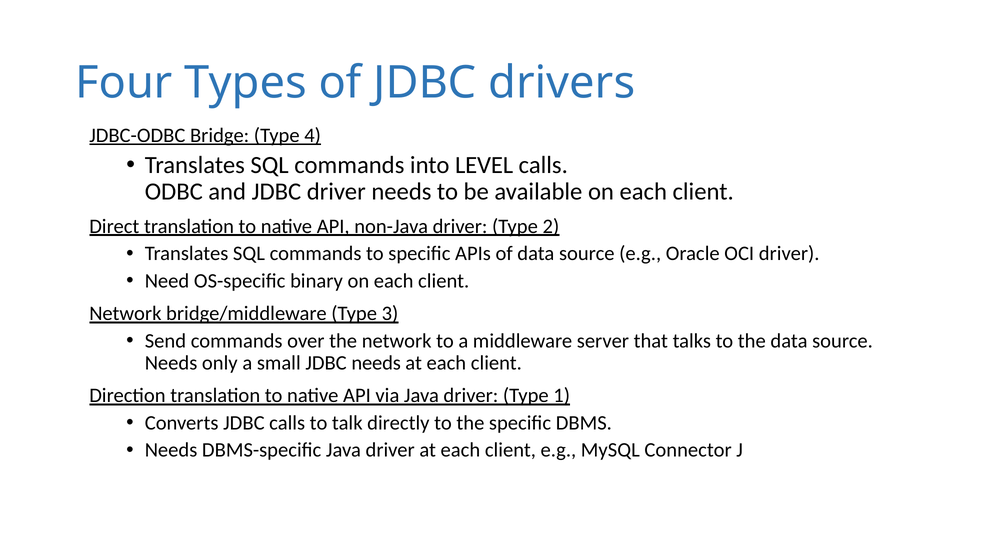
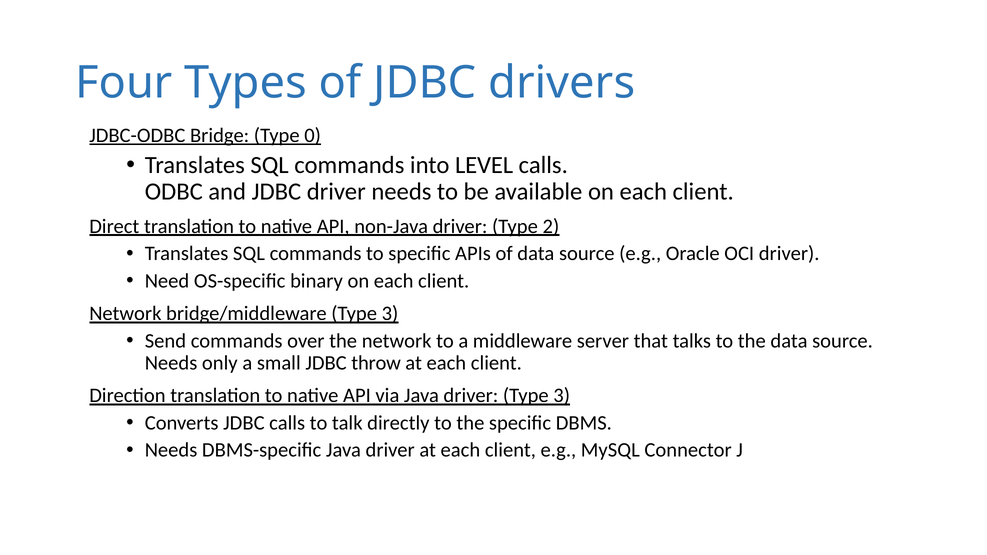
4: 4 -> 0
JDBC needs: needs -> throw
driver Type 1: 1 -> 3
